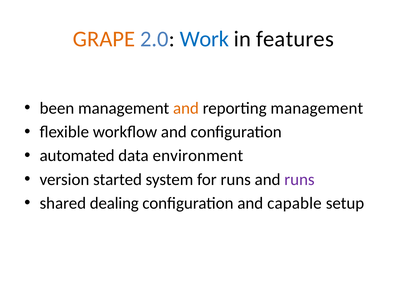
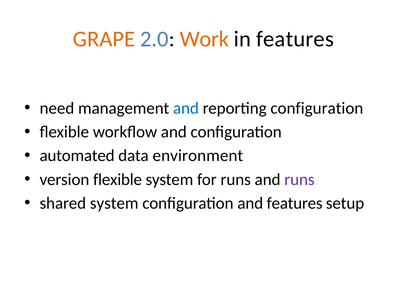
Work colour: blue -> orange
been: been -> need
and at (186, 108) colour: orange -> blue
reporting management: management -> configuration
version started: started -> flexible
shared dealing: dealing -> system
and capable: capable -> features
